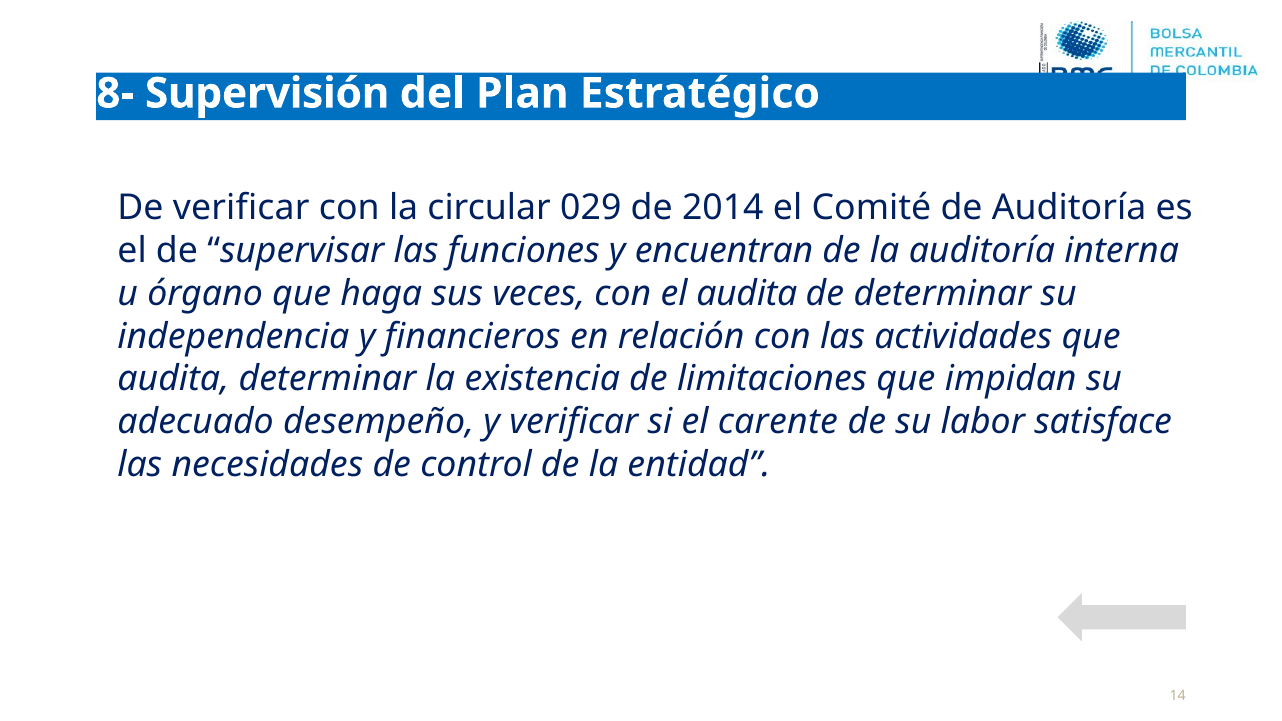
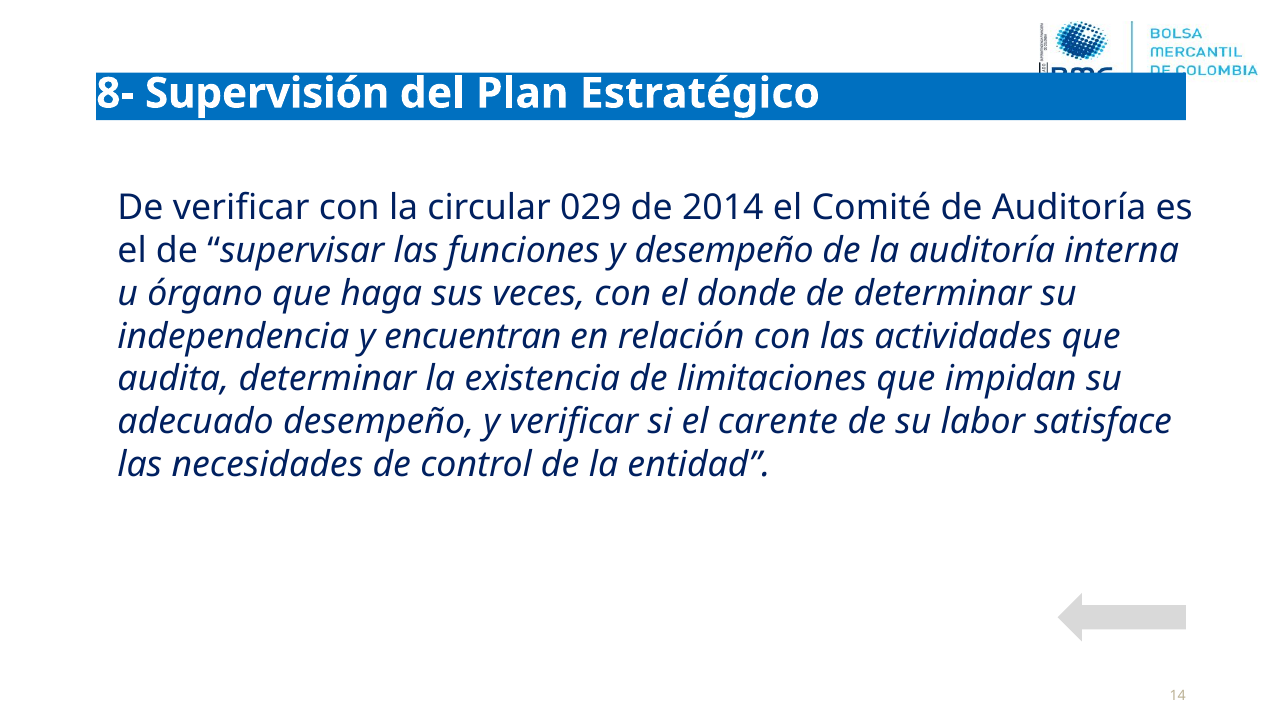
y encuentran: encuentran -> desempeño
el audita: audita -> donde
financieros: financieros -> encuentran
